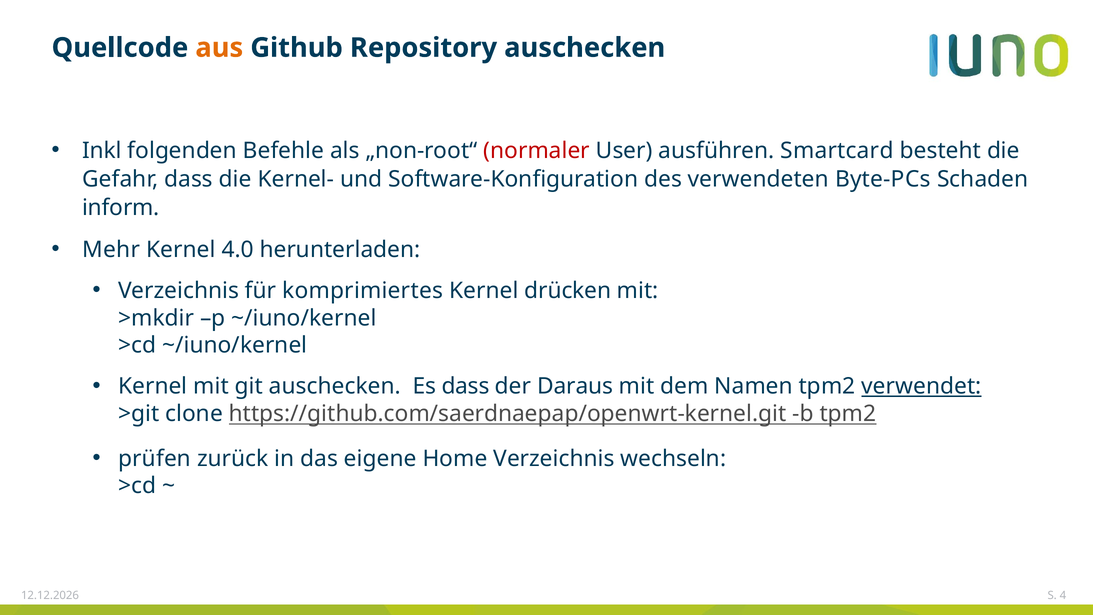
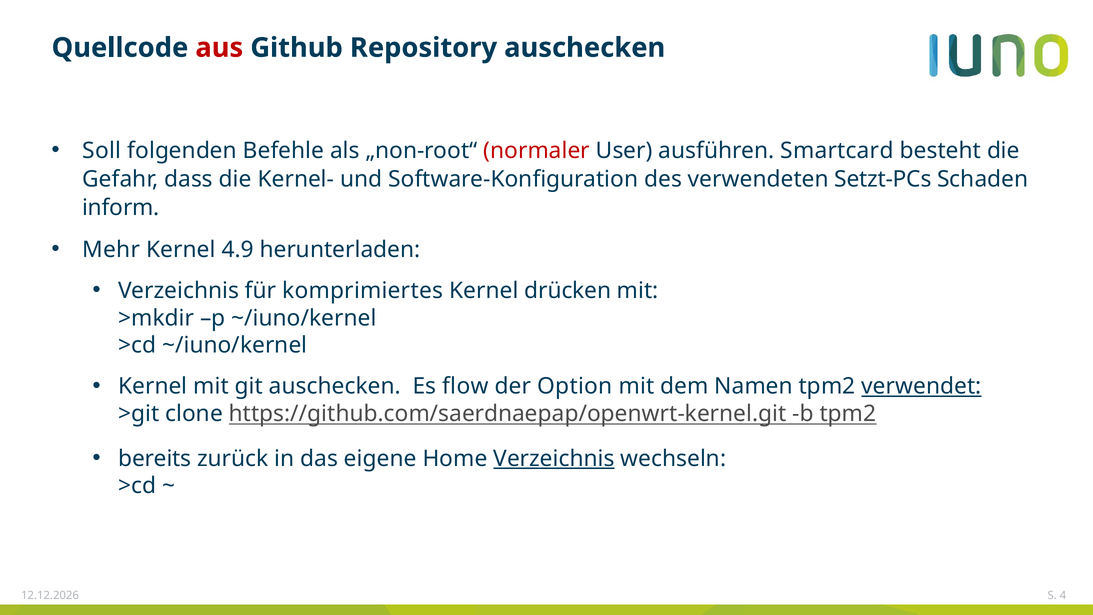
aus colour: orange -> red
Inkl: Inkl -> Soll
Byte-PCs: Byte-PCs -> Setzt-PCs
4.0: 4.0 -> 4.9
Es dass: dass -> flow
Daraus: Daraus -> Option
prüfen: prüfen -> bereits
Verzeichnis at (554, 458) underline: none -> present
